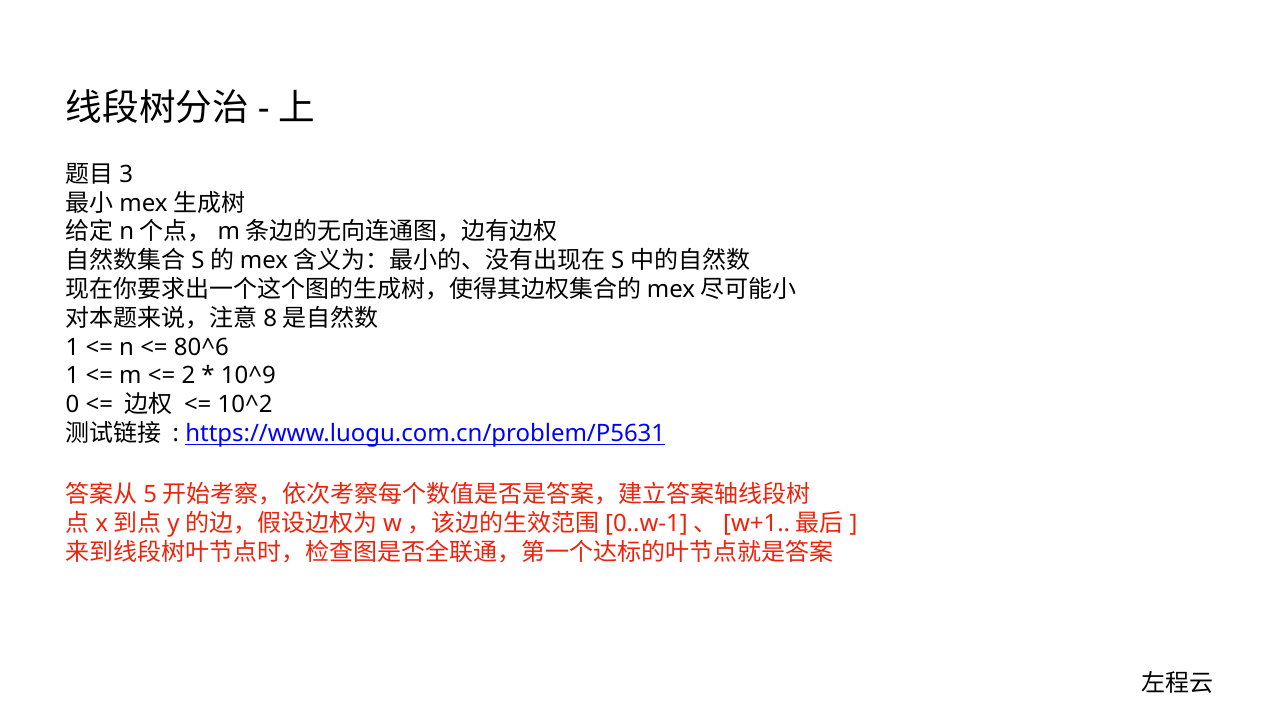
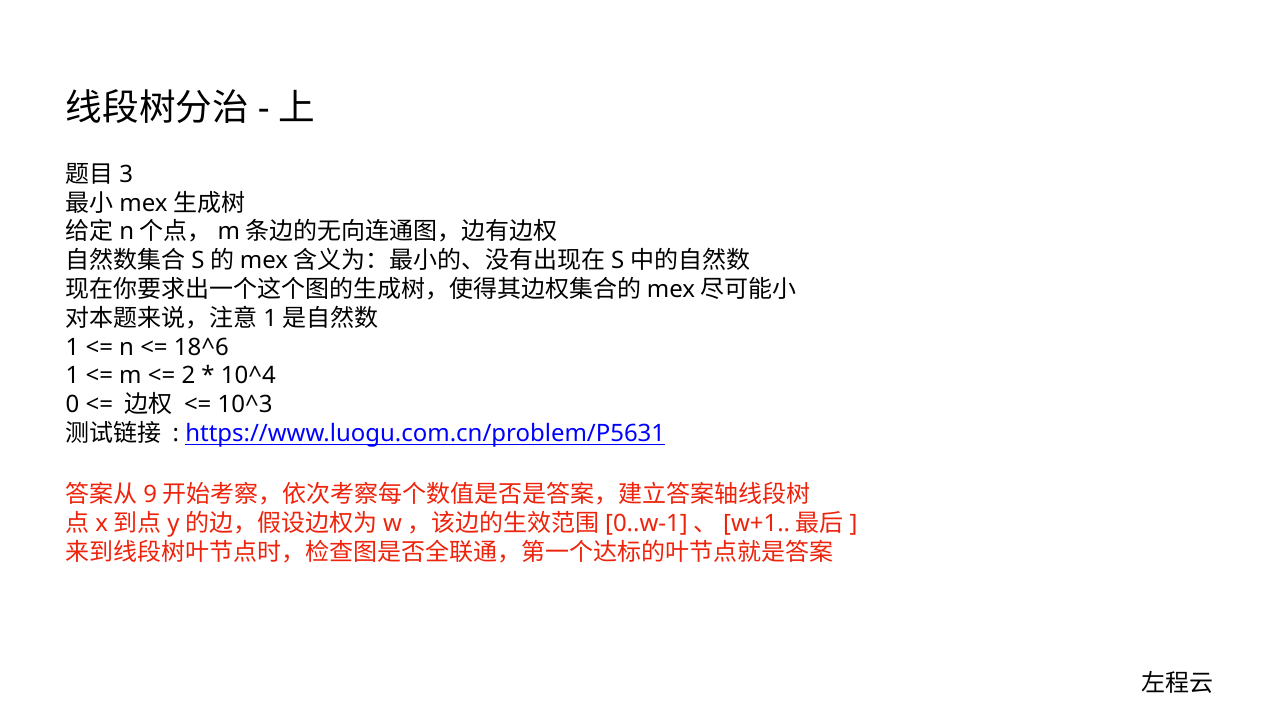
8 at (270, 319): 8 -> 1
80^6: 80^6 -> 18^6
10^9: 10^9 -> 10^4
10^2: 10^2 -> 10^3
5: 5 -> 9
